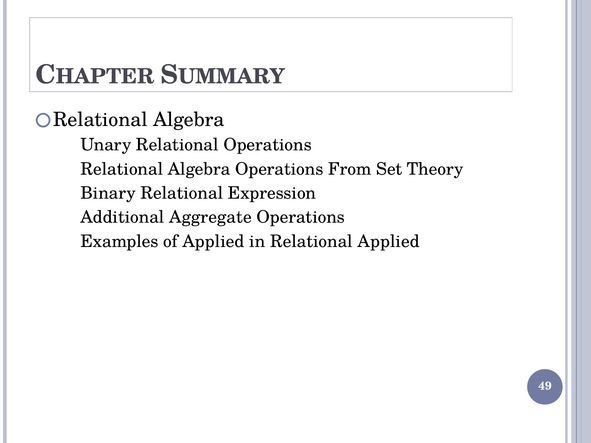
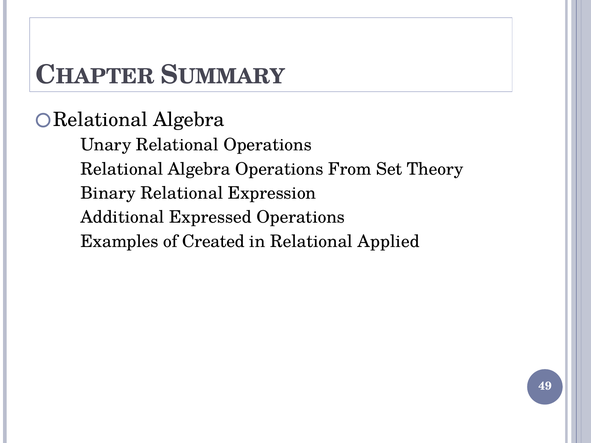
Aggregate: Aggregate -> Expressed
of Applied: Applied -> Created
